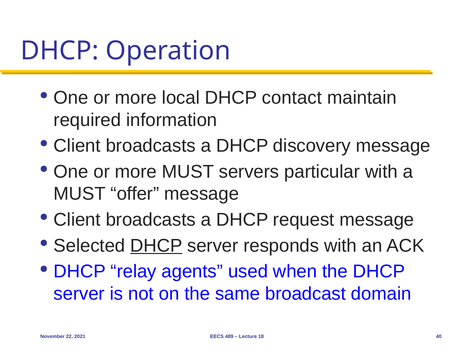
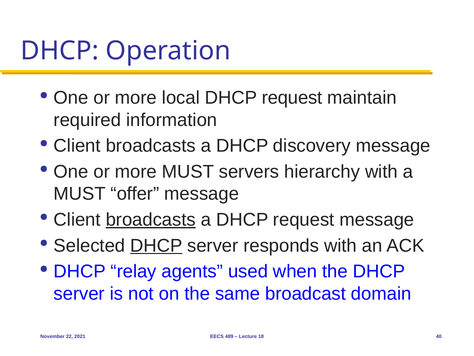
local DHCP contact: contact -> request
particular: particular -> hierarchy
broadcasts at (151, 219) underline: none -> present
